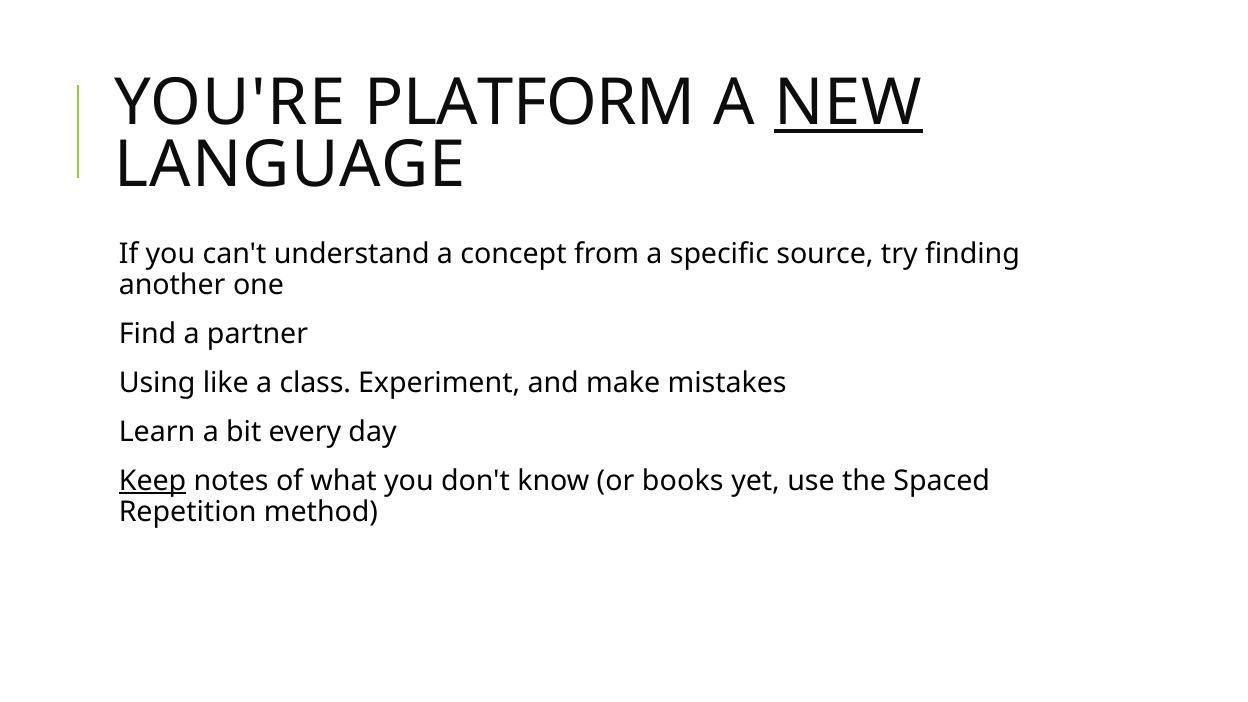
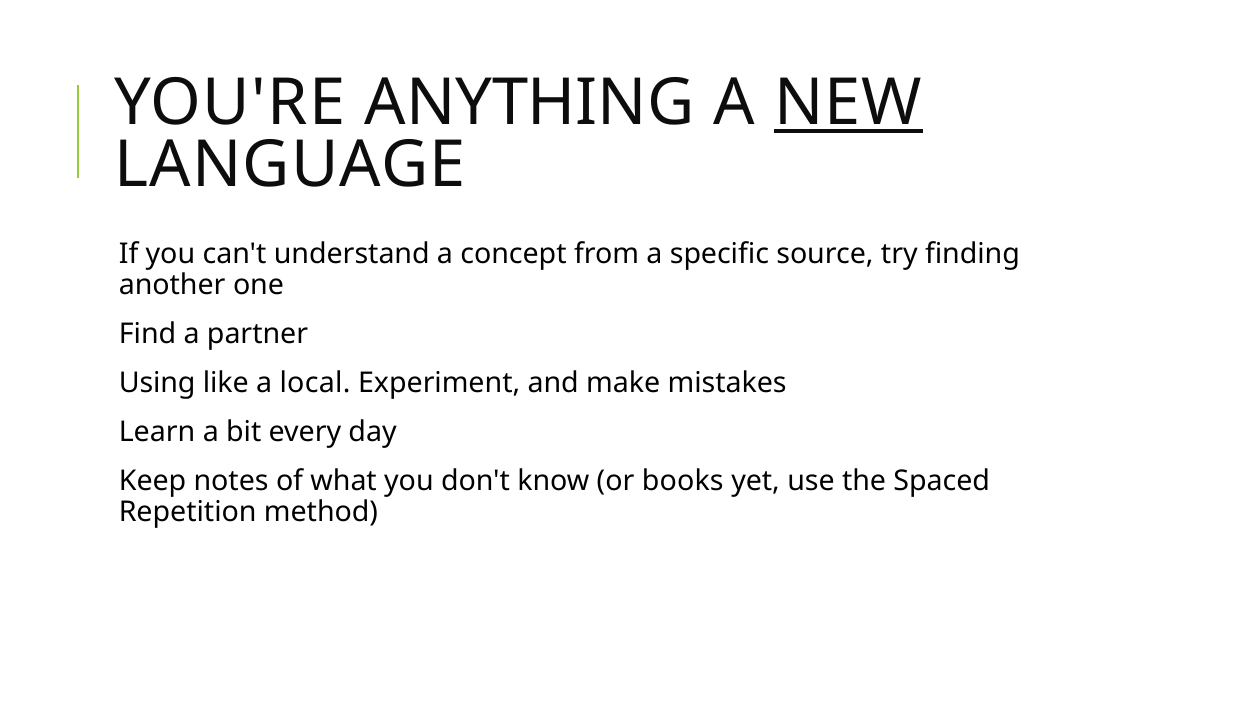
PLATFORM: PLATFORM -> ANYTHING
class: class -> local
Keep underline: present -> none
